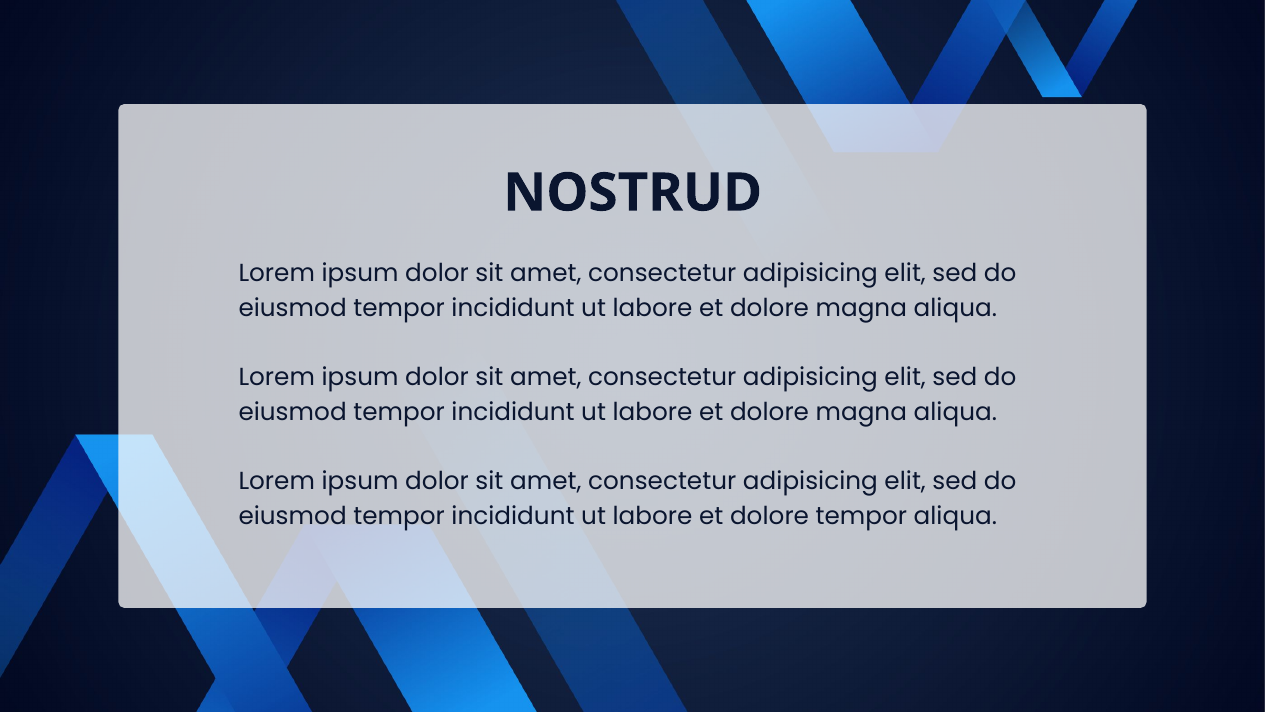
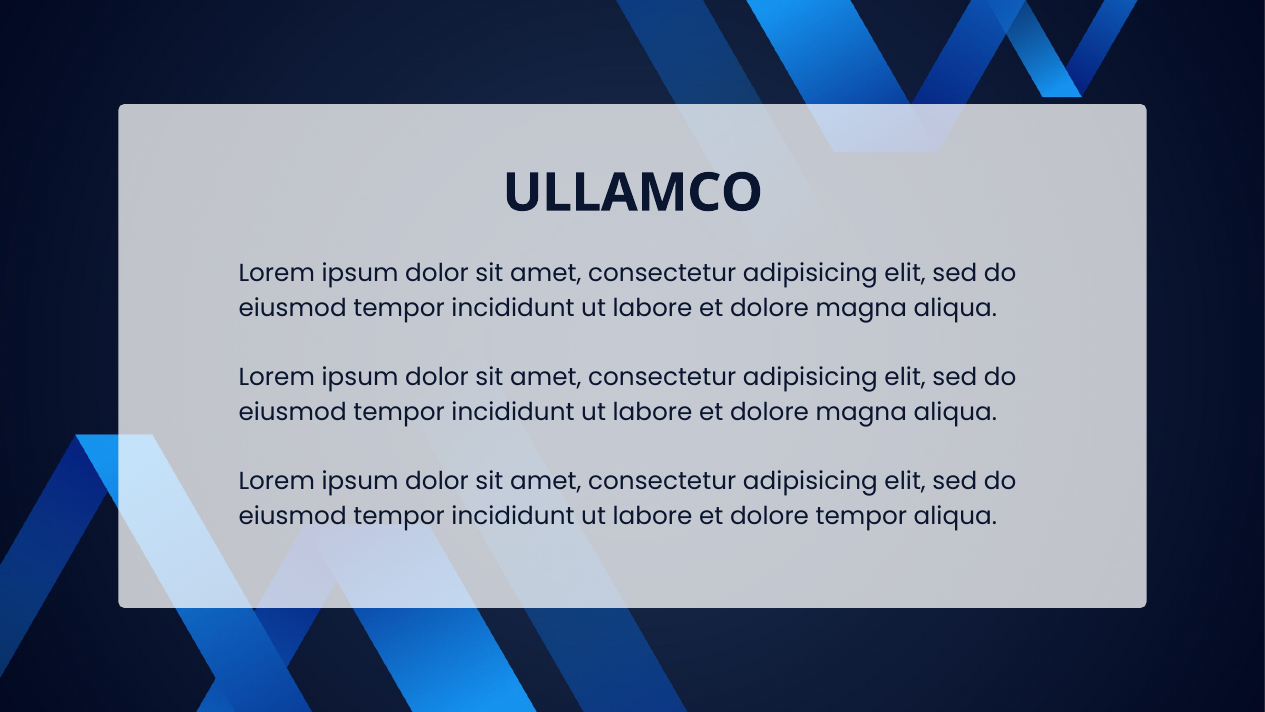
NOSTRUD: NOSTRUD -> ULLAMCO
